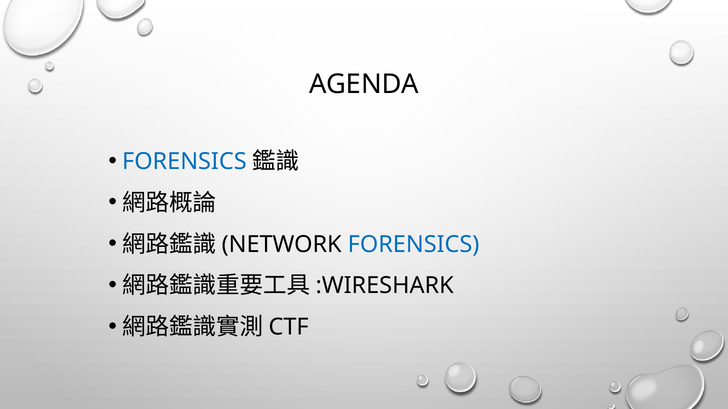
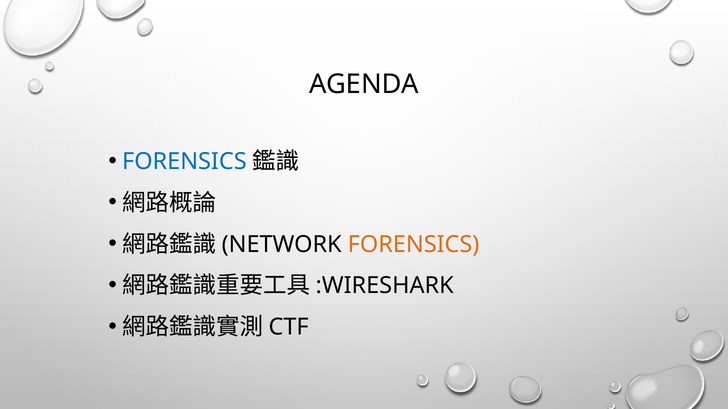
FORENSICS at (414, 245) colour: blue -> orange
